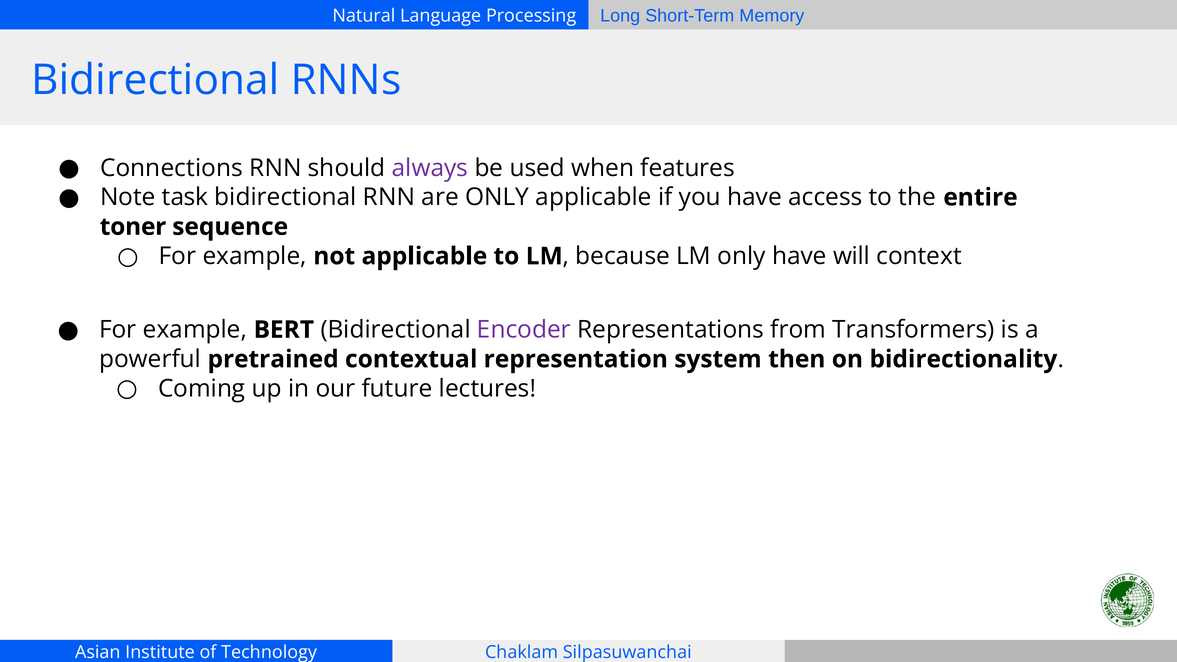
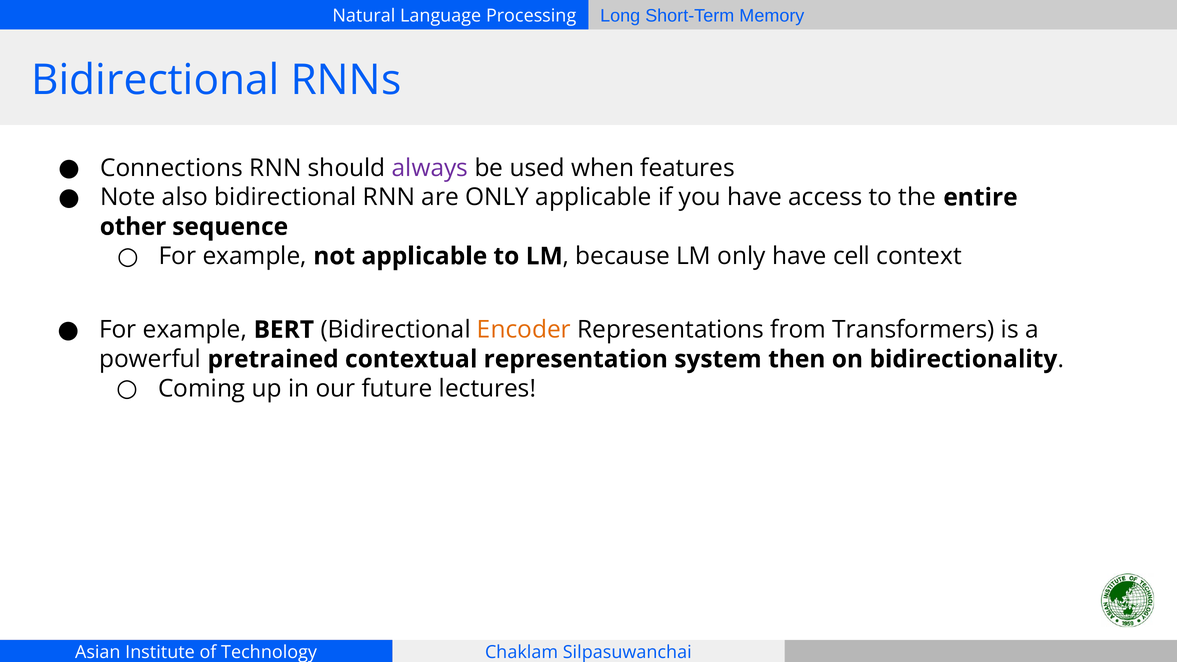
task: task -> also
toner: toner -> other
will: will -> cell
Encoder colour: purple -> orange
